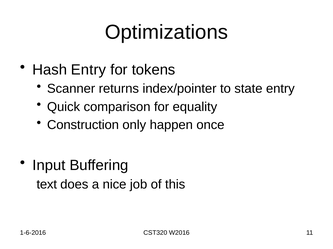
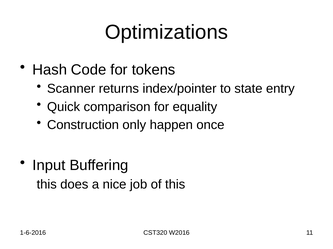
Hash Entry: Entry -> Code
text at (47, 185): text -> this
